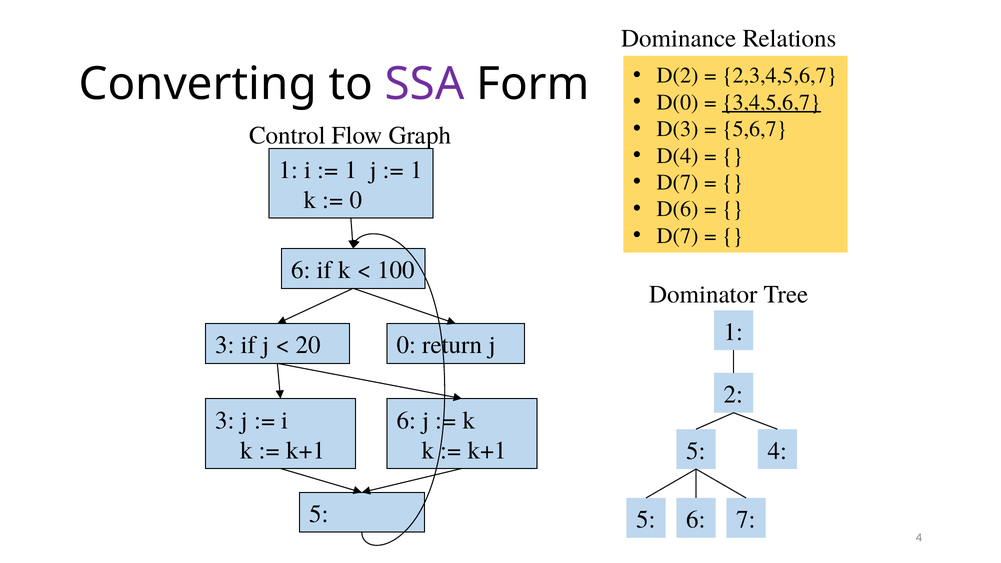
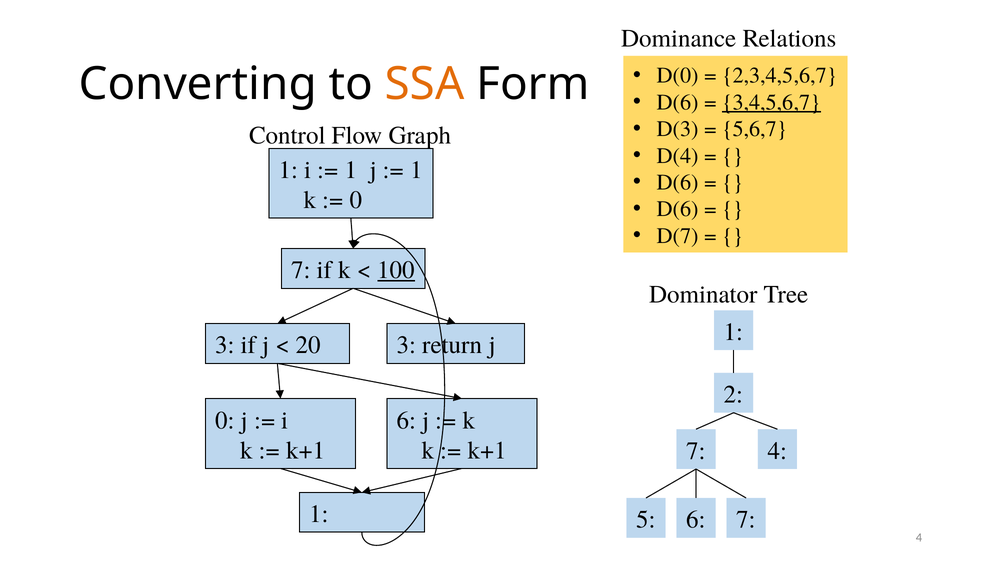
D(2: D(2 -> D(0
SSA colour: purple -> orange
D(0 at (678, 102): D(0 -> D(6
D(7 at (678, 182): D(7 -> D(6
6 at (301, 270): 6 -> 7
100 underline: none -> present
20 0: 0 -> 3
3 at (225, 420): 3 -> 0
5 at (696, 451): 5 -> 7
5 at (319, 514): 5 -> 1
